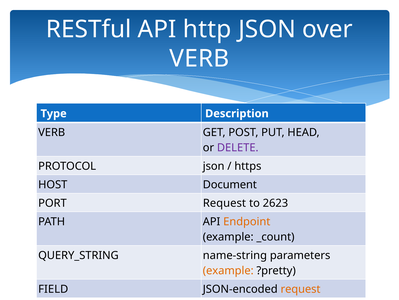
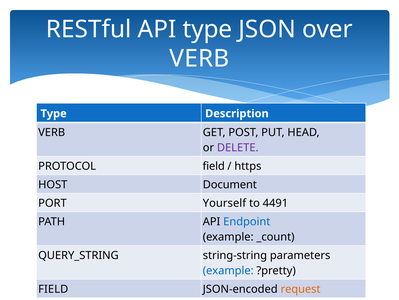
API http: http -> type
PROTOCOL json: json -> field
PORT Request: Request -> Yourself
2623: 2623 -> 4491
Endpoint colour: orange -> blue
name-string: name-string -> string-string
example at (228, 270) colour: orange -> blue
